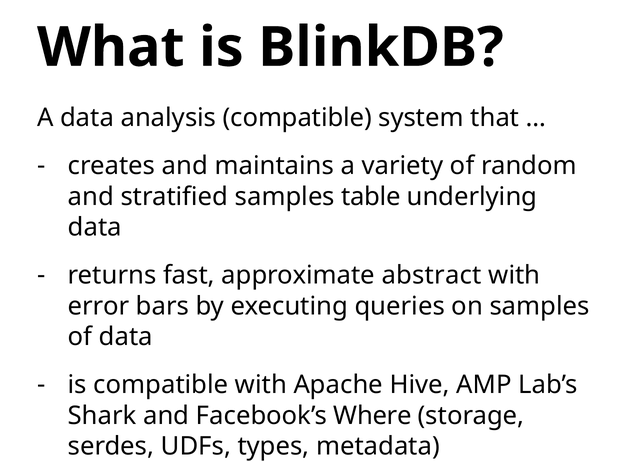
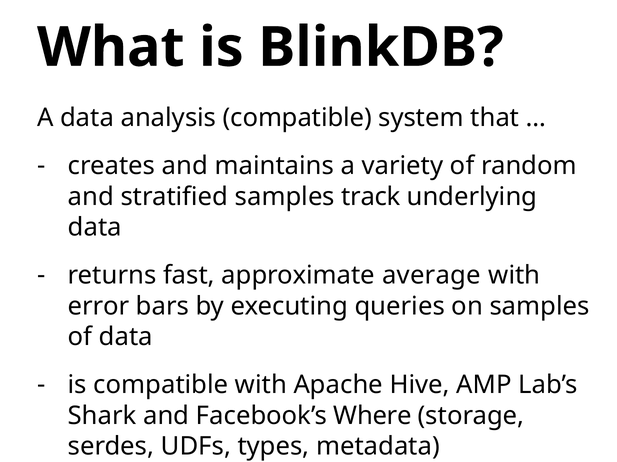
table: table -> track
abstract: abstract -> average
